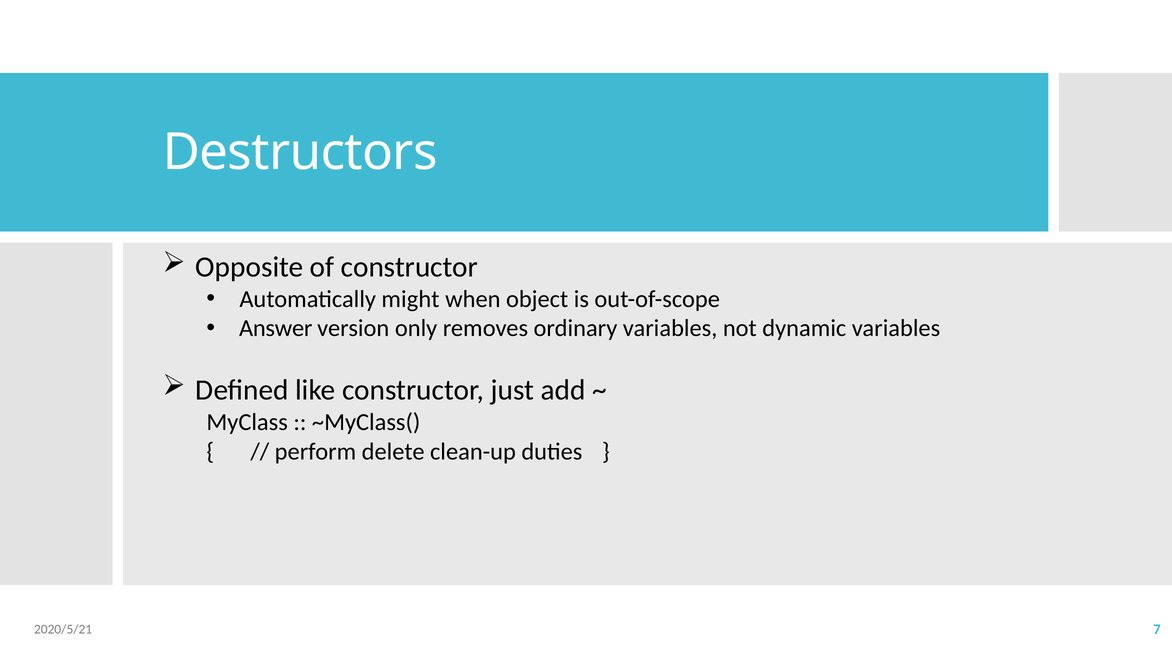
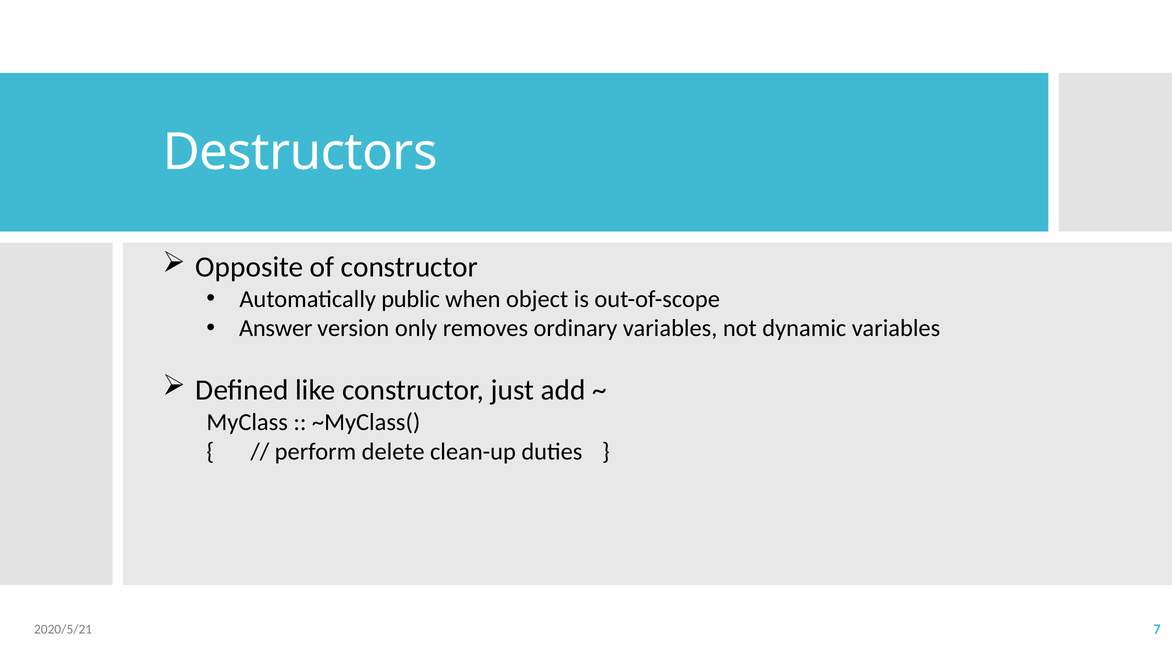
might: might -> public
